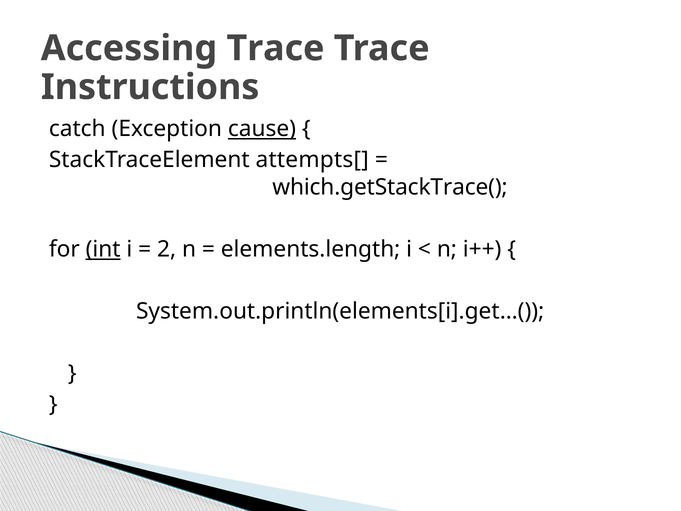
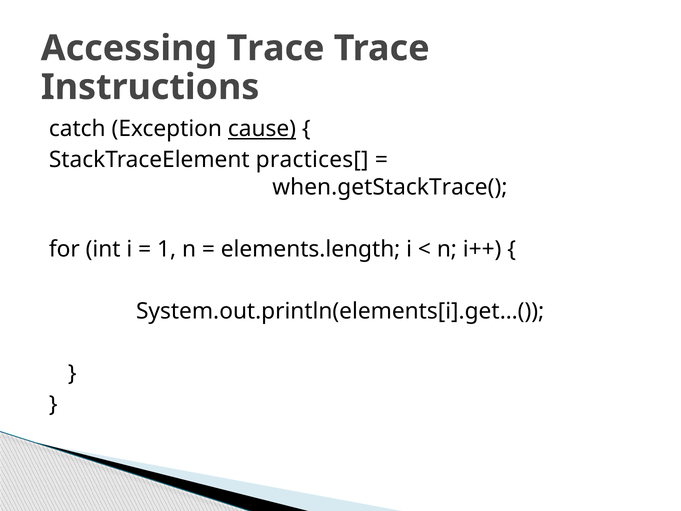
attempts[: attempts[ -> practices[
which.getStackTrace(: which.getStackTrace( -> when.getStackTrace(
int underline: present -> none
2: 2 -> 1
